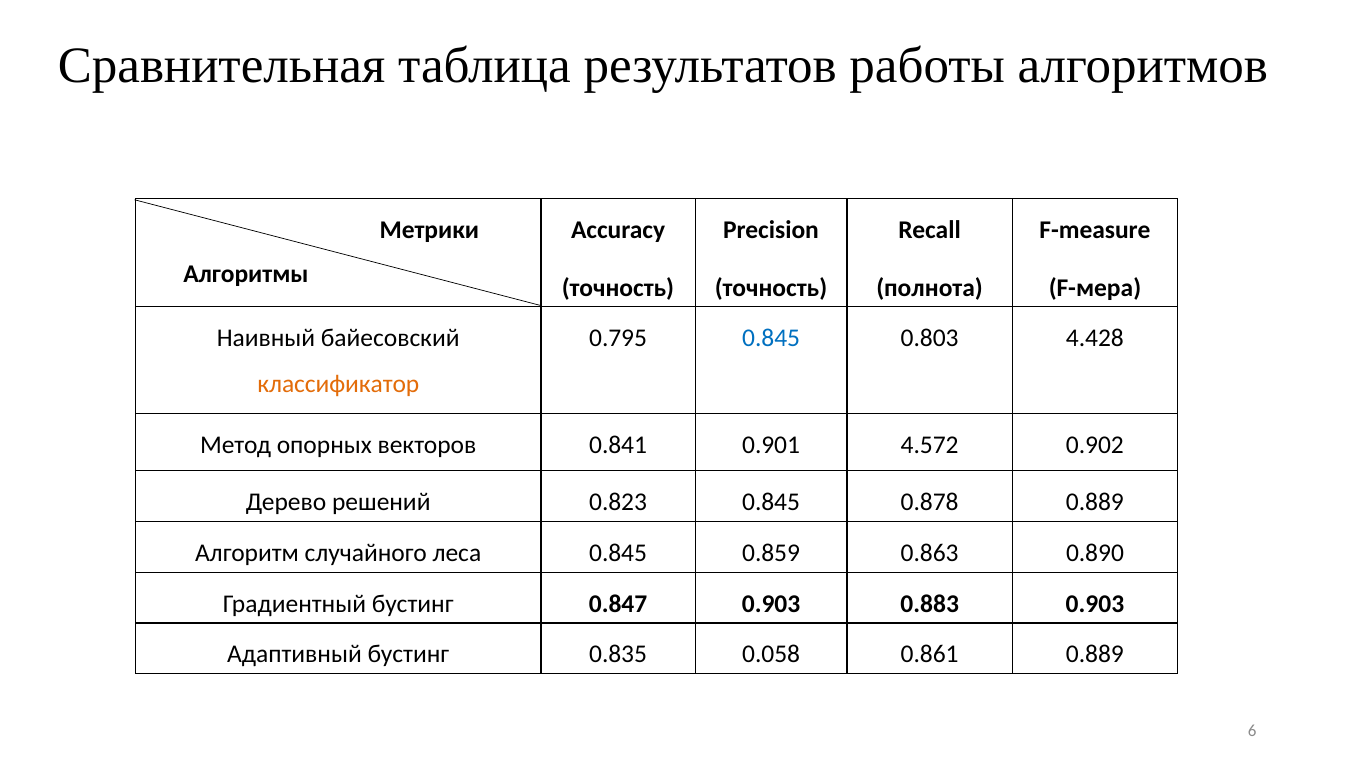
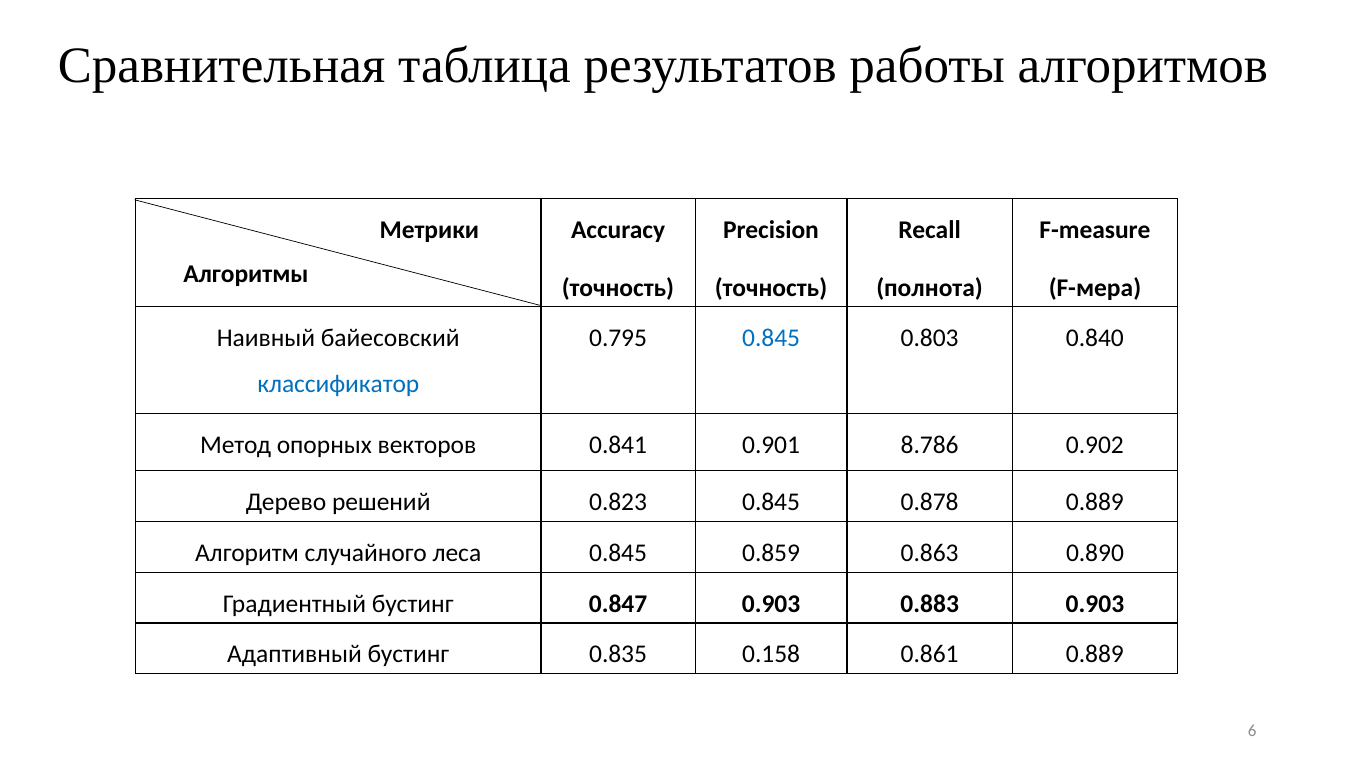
4.428: 4.428 -> 0.840
классификатор colour: orange -> blue
4.572: 4.572 -> 8.786
0.058: 0.058 -> 0.158
